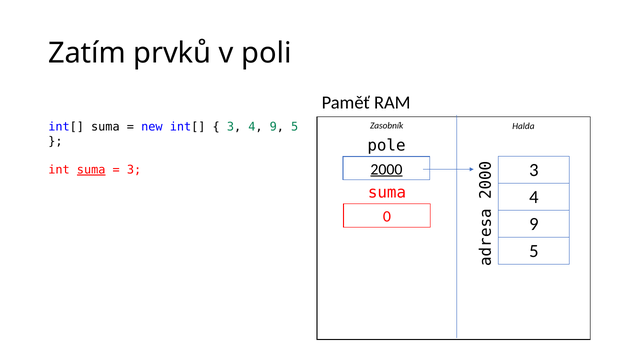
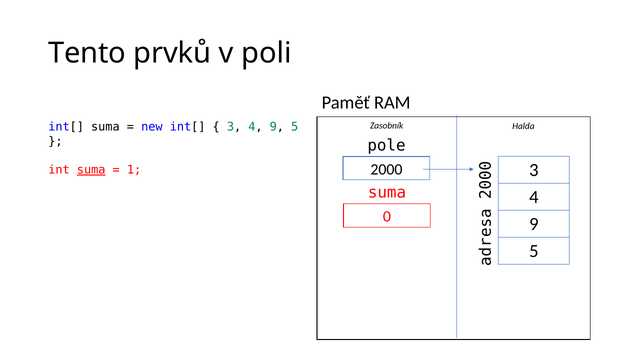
Zatím: Zatím -> Tento
2000 underline: present -> none
3 at (134, 170): 3 -> 1
